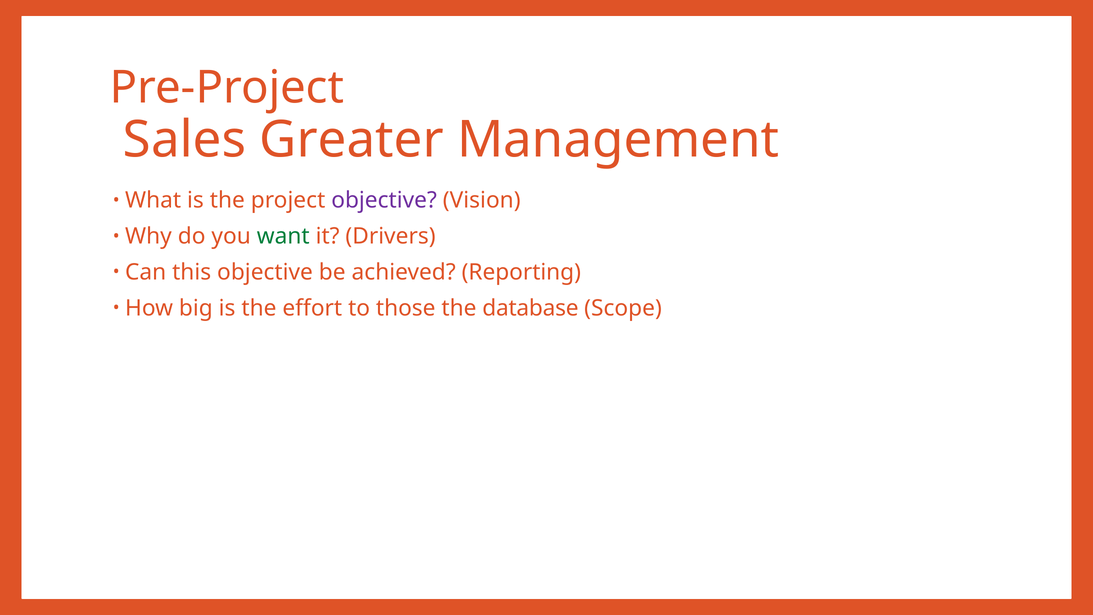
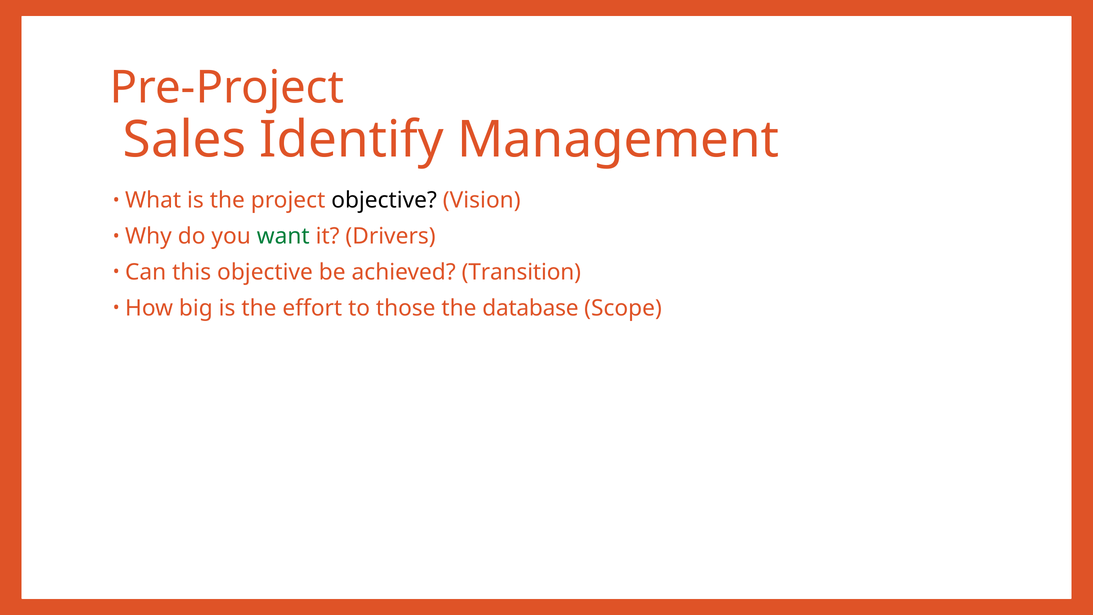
Greater: Greater -> Identify
objective at (384, 200) colour: purple -> black
Reporting: Reporting -> Transition
